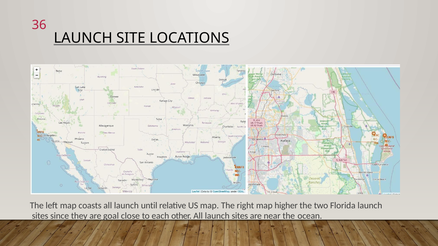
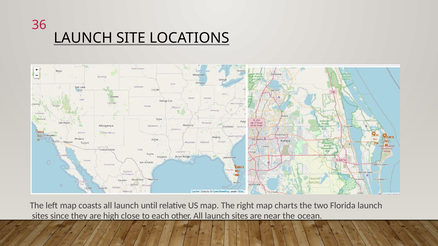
higher: higher -> charts
goal: goal -> high
